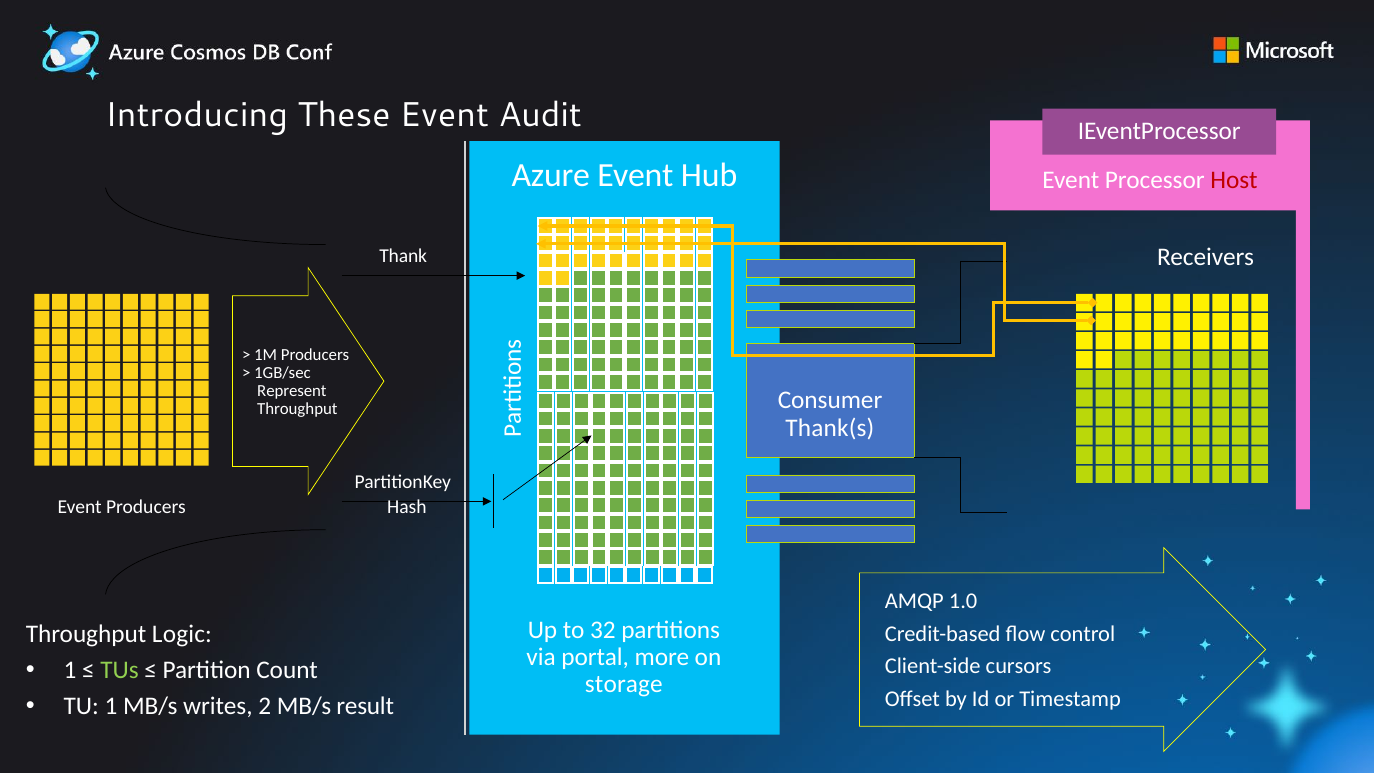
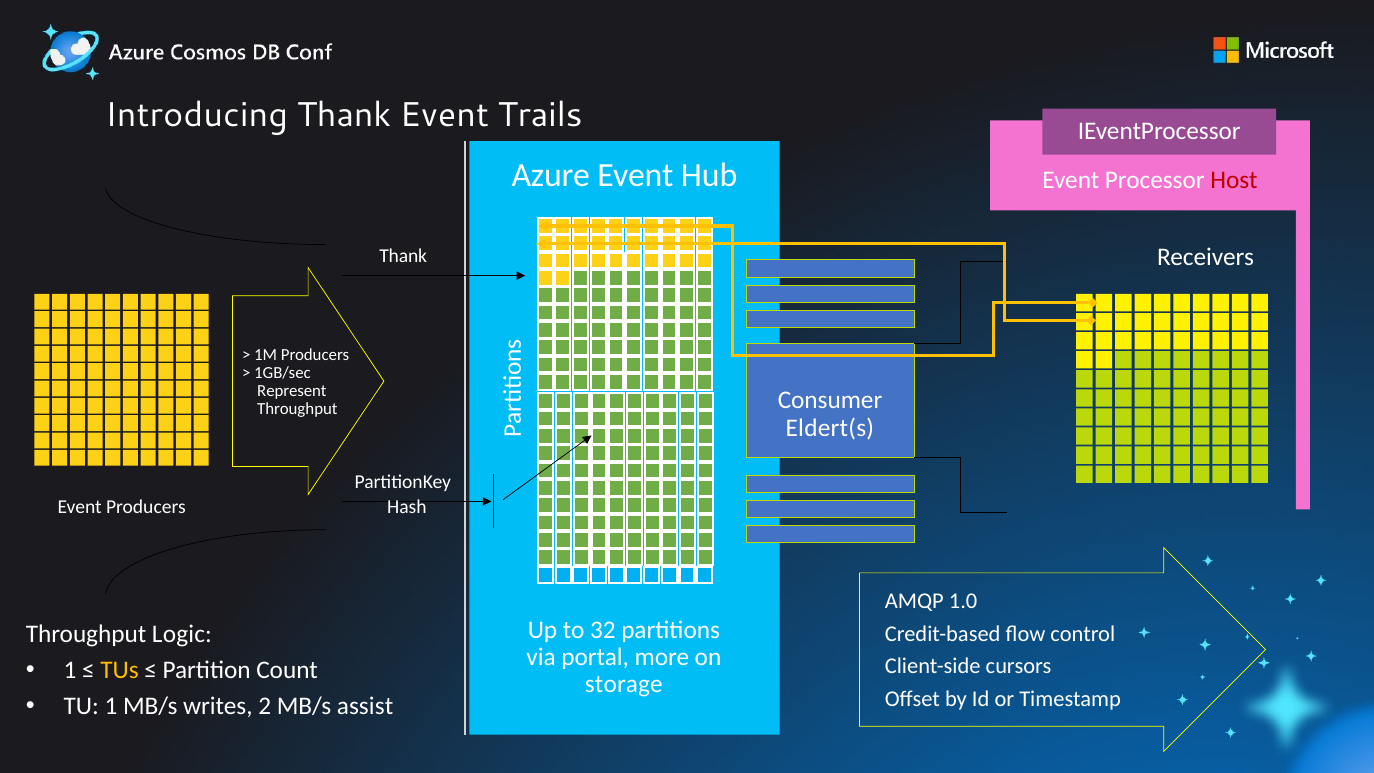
Introducing These: These -> Thank
Audit: Audit -> Trails
Thank(s: Thank(s -> Eldert(s
TUs colour: light green -> yellow
result: result -> assist
